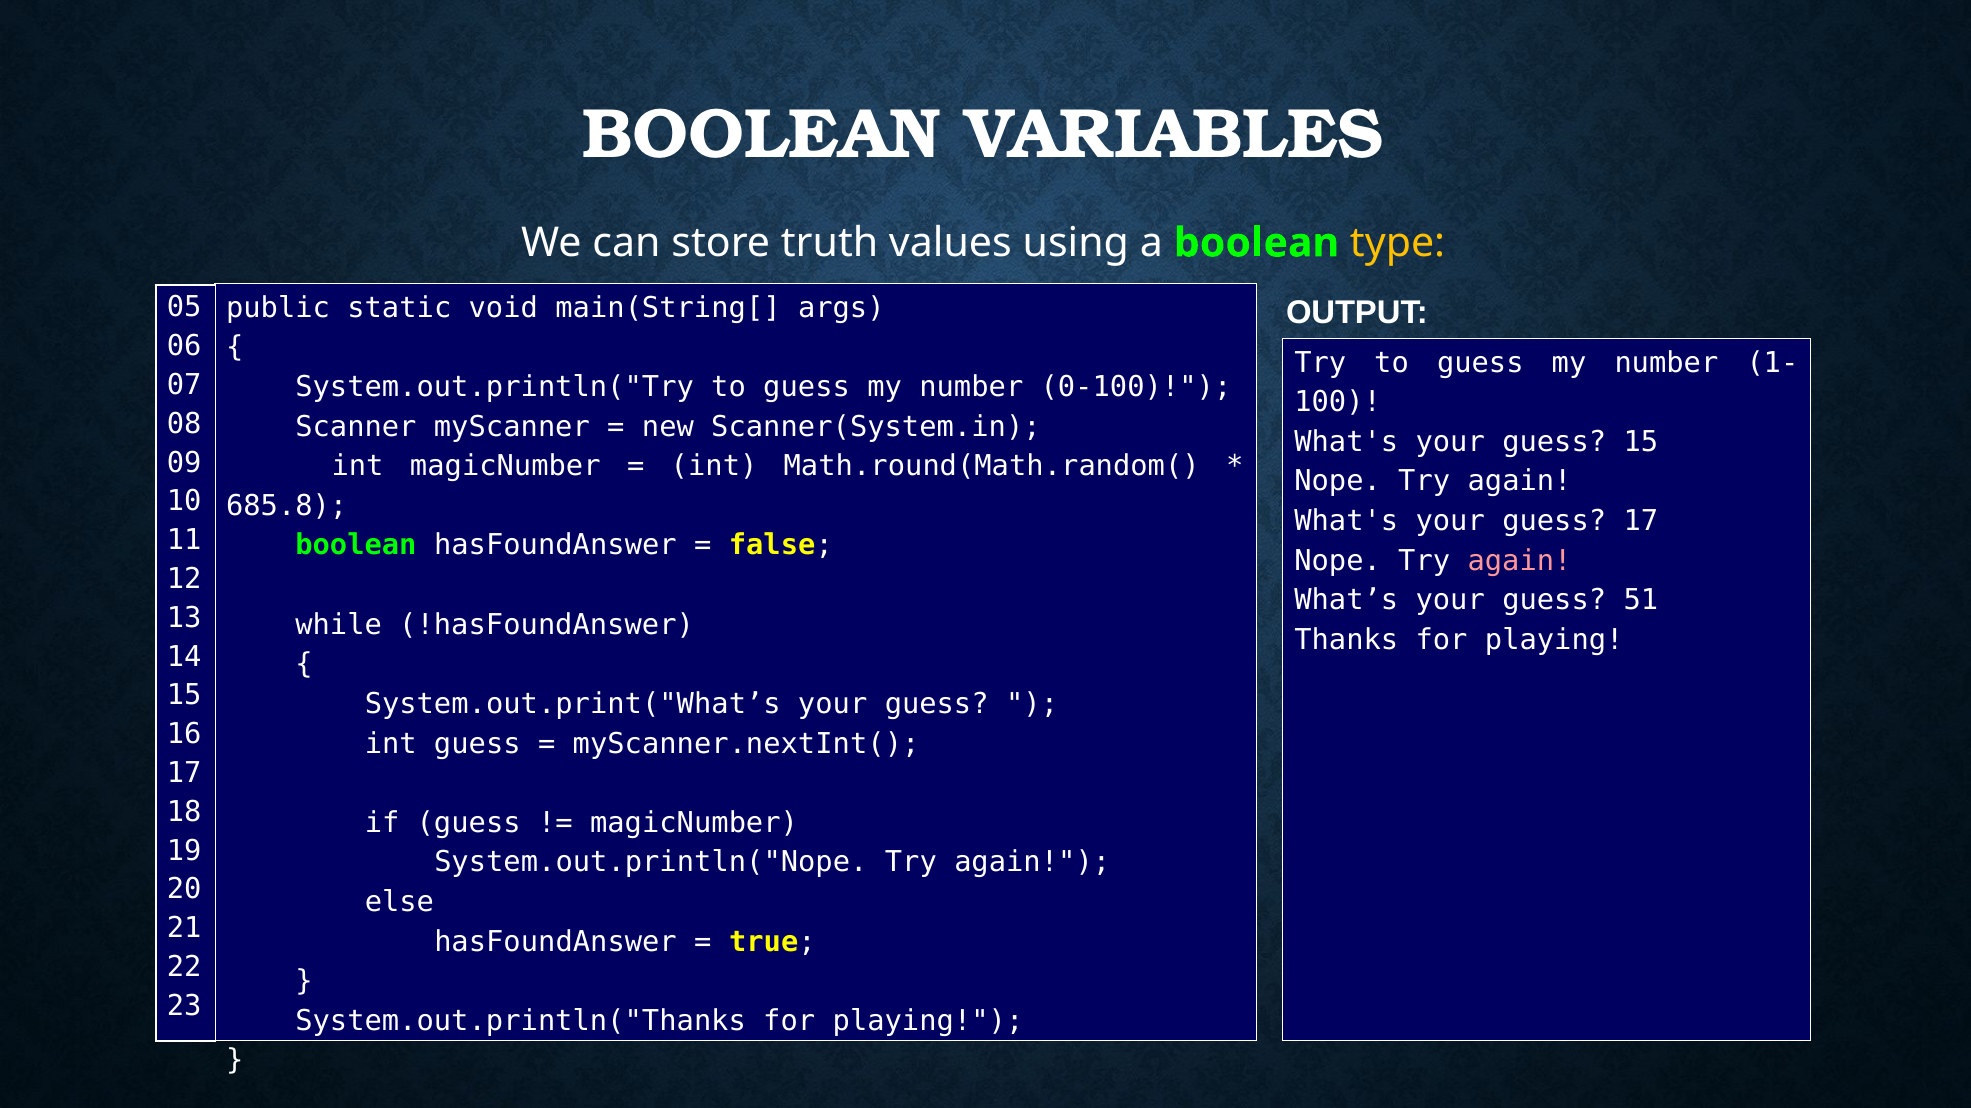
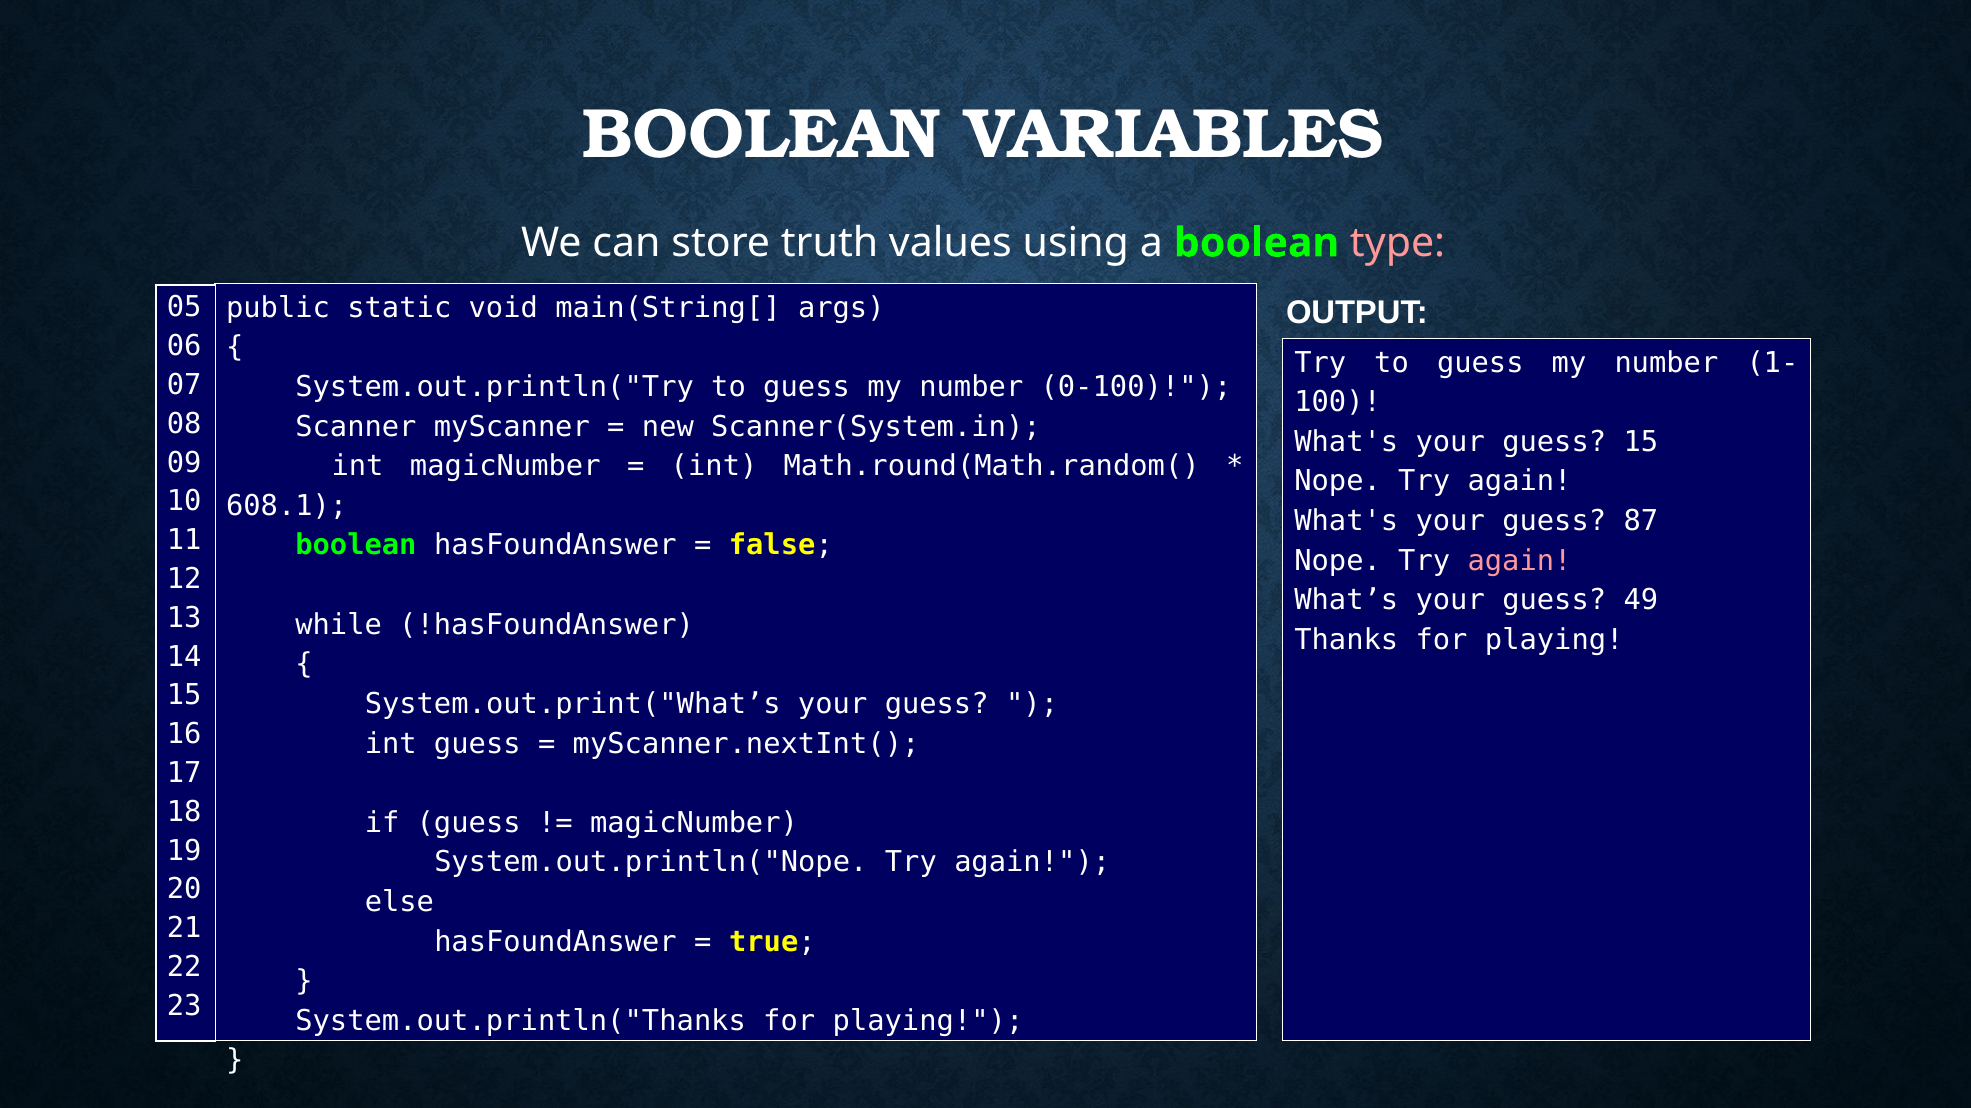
type colour: yellow -> pink
685.8: 685.8 -> 608.1
guess 17: 17 -> 87
51: 51 -> 49
